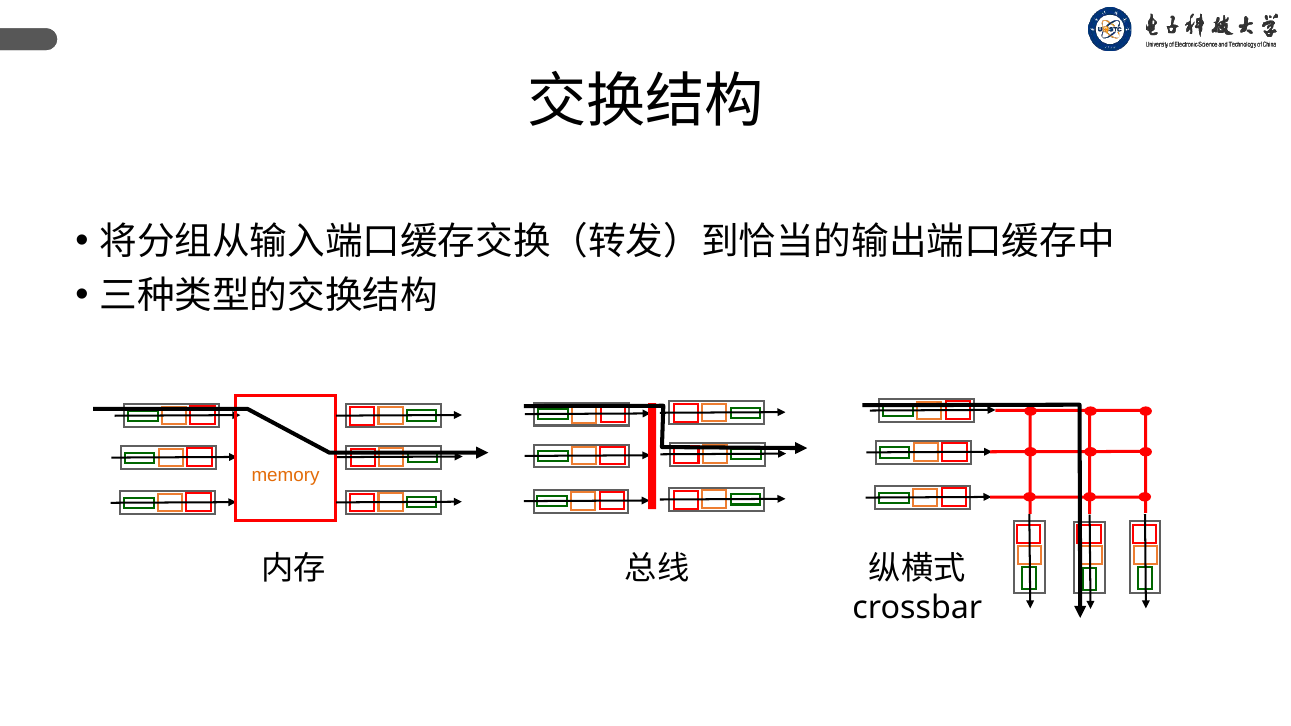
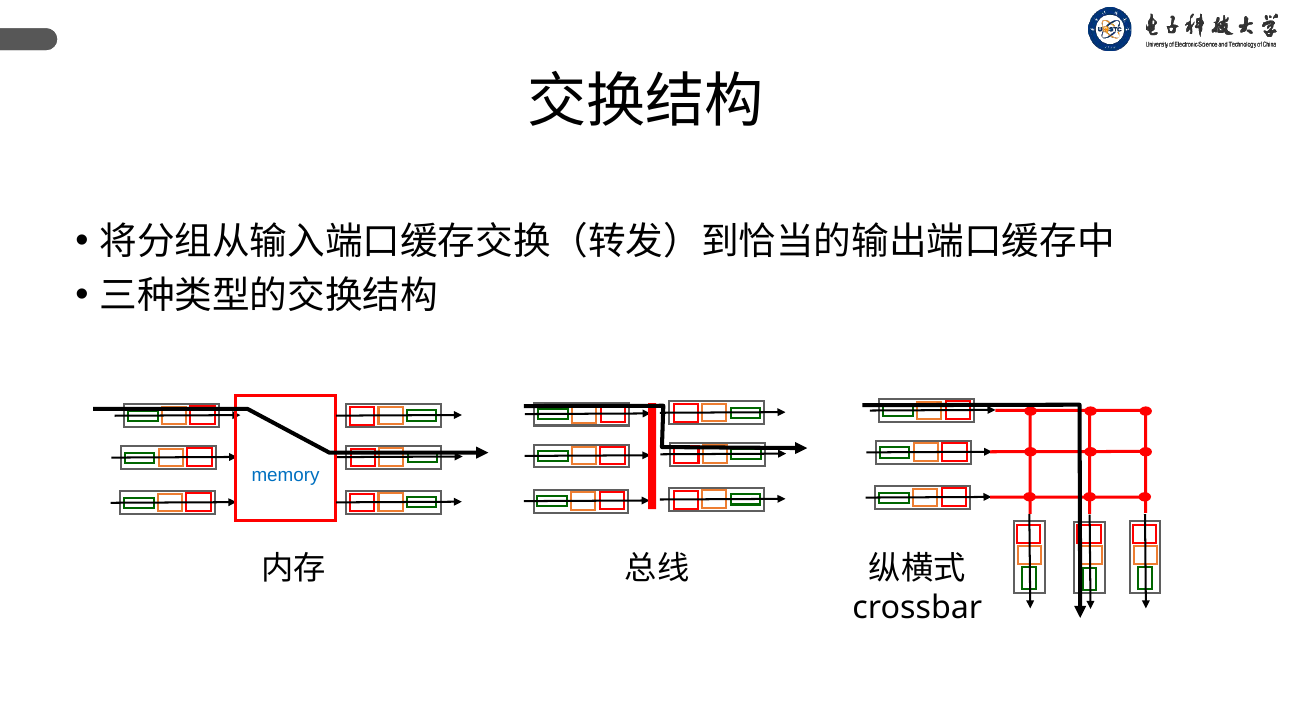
memory colour: orange -> blue
